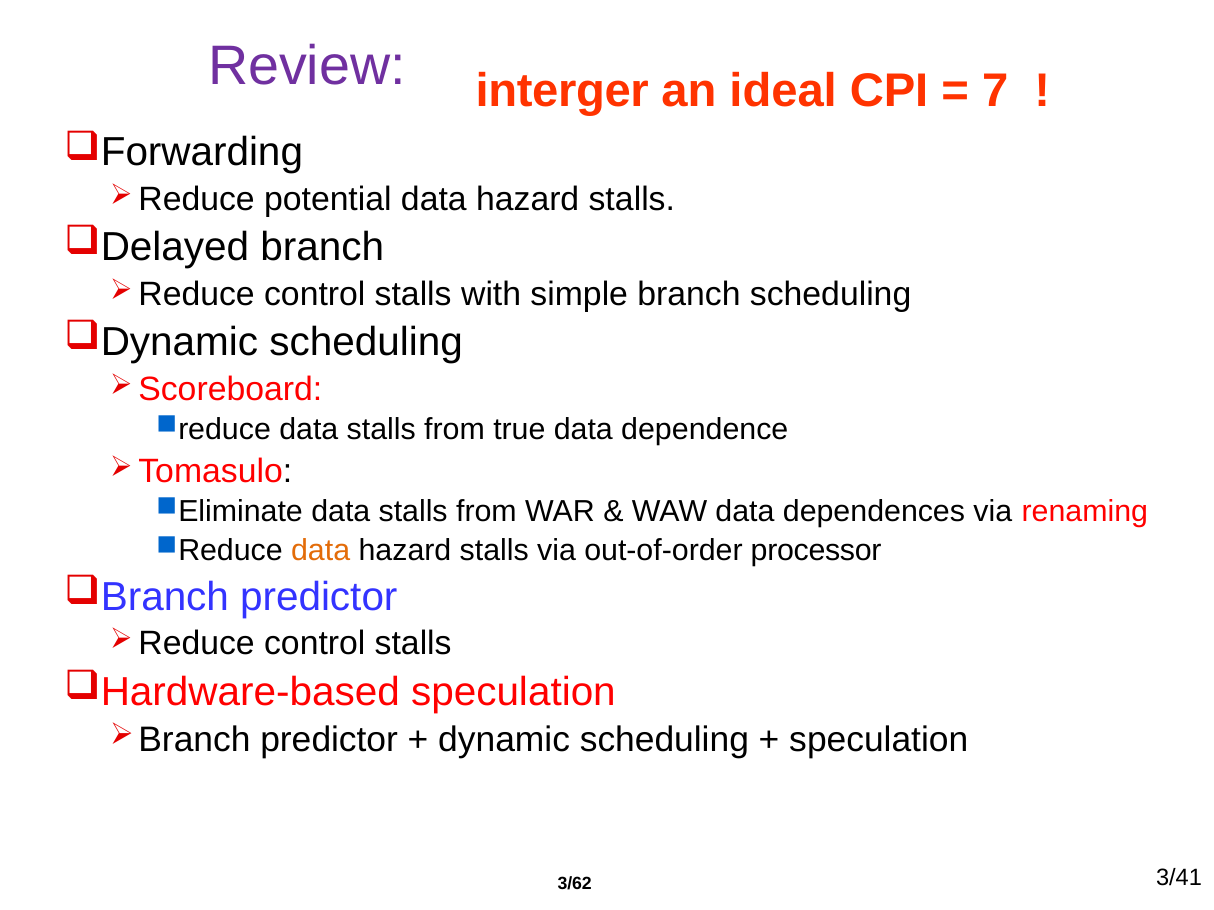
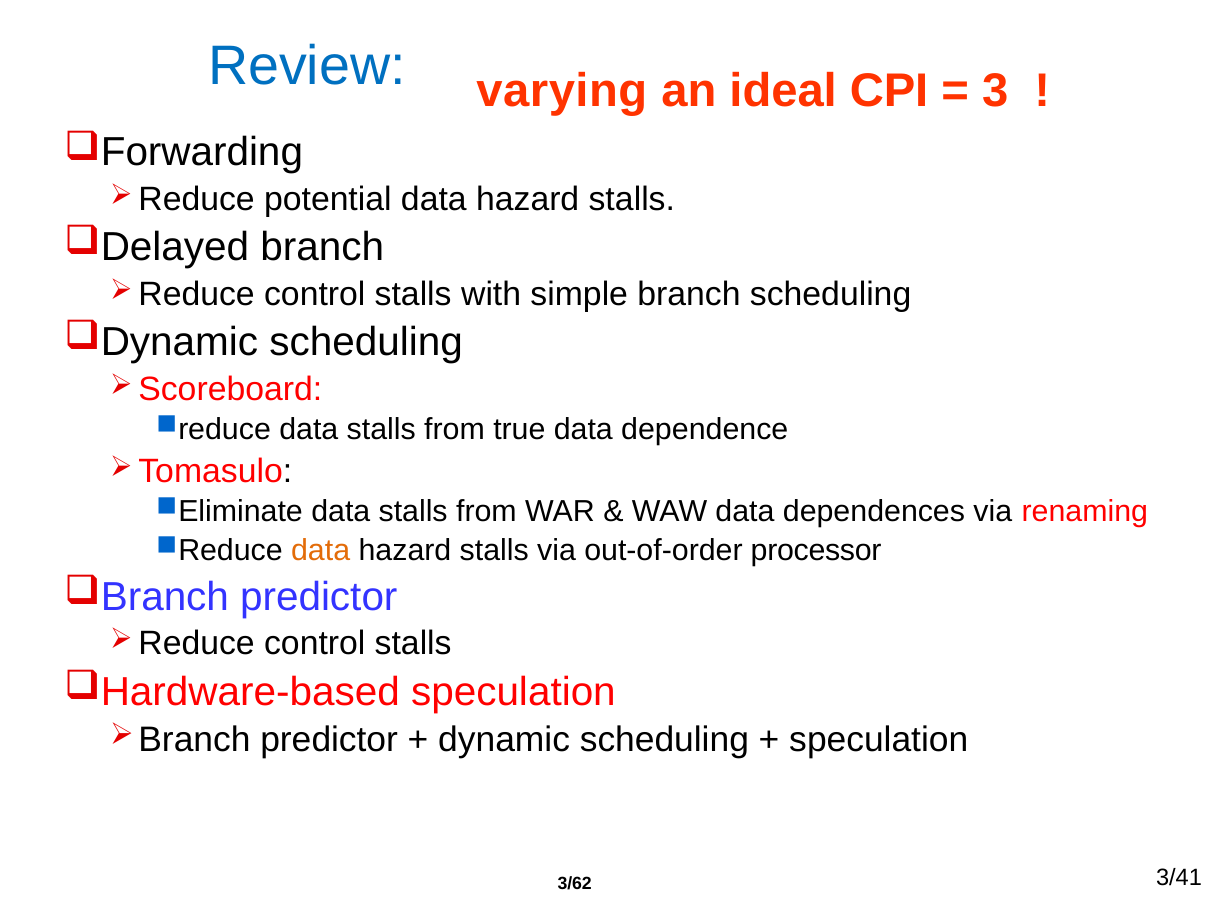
Review colour: purple -> blue
interger: interger -> varying
7: 7 -> 3
